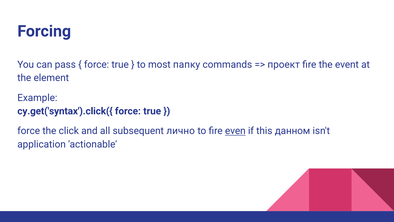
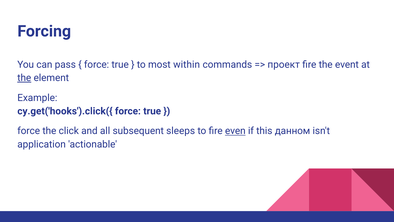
папку: папку -> within
the at (24, 78) underline: none -> present
cy.get('syntax').click({: cy.get('syntax').click({ -> cy.get('hooks').click({
лично: лично -> sleeps
